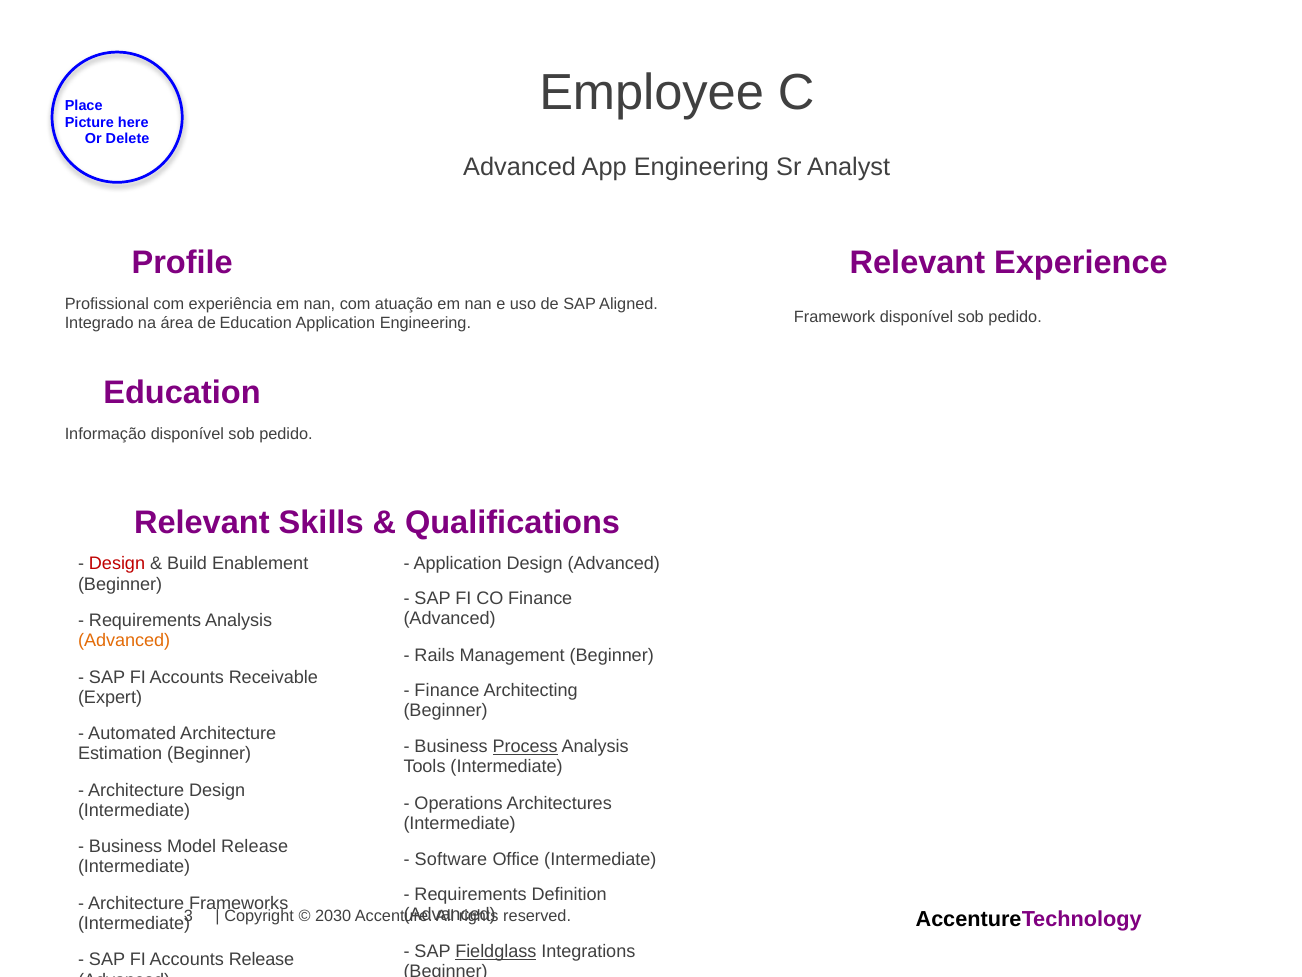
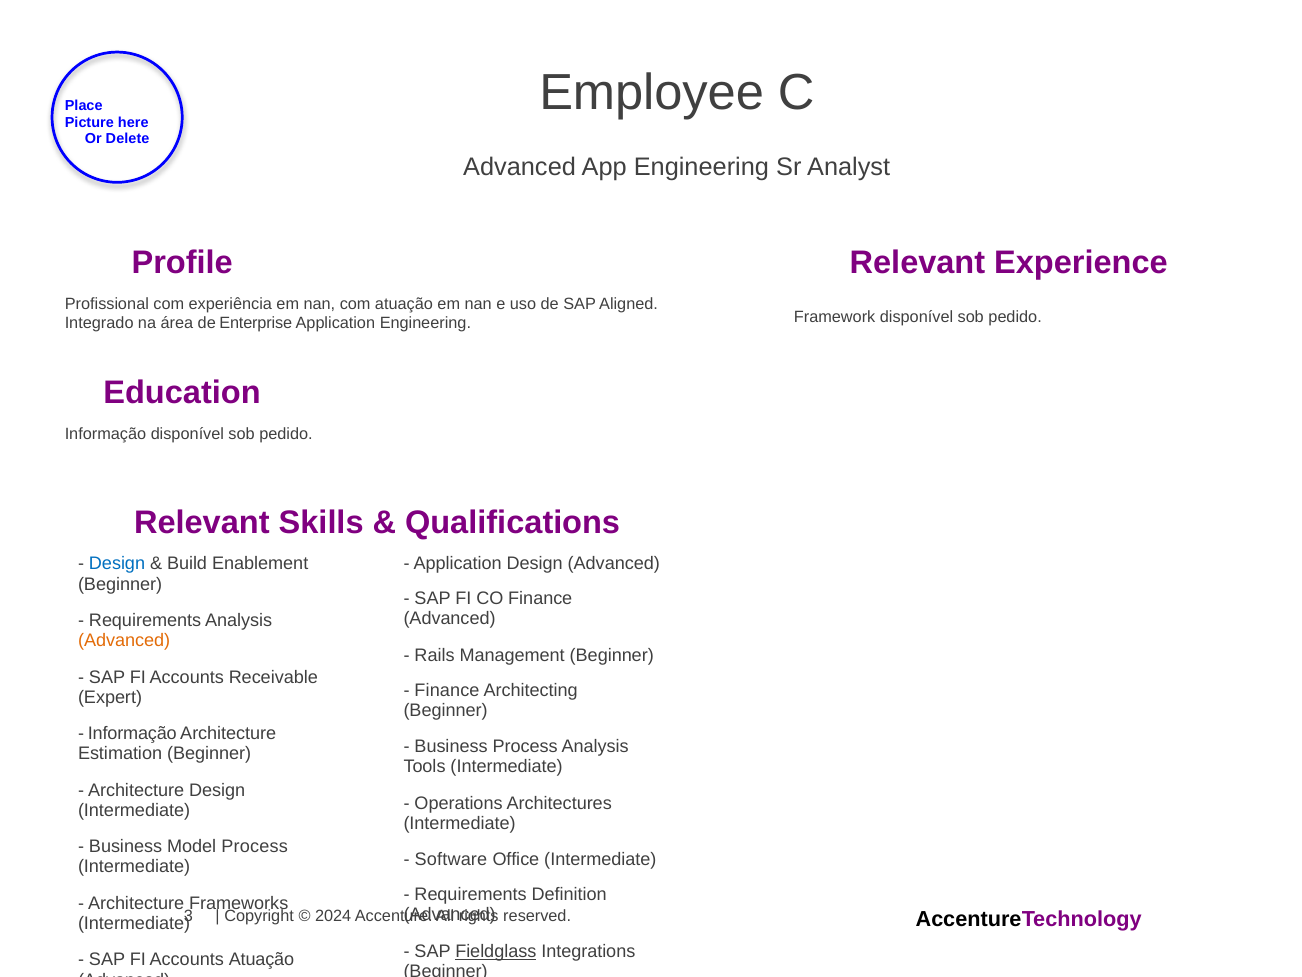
de Education: Education -> Enterprise
Design at (117, 564) colour: red -> blue
Automated at (132, 733): Automated -> Informação
Process at (525, 746) underline: present -> none
Model Release: Release -> Process
2030: 2030 -> 2024
Accounts Release: Release -> Atuação
